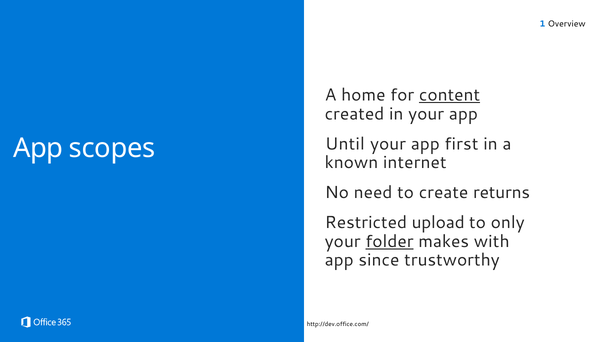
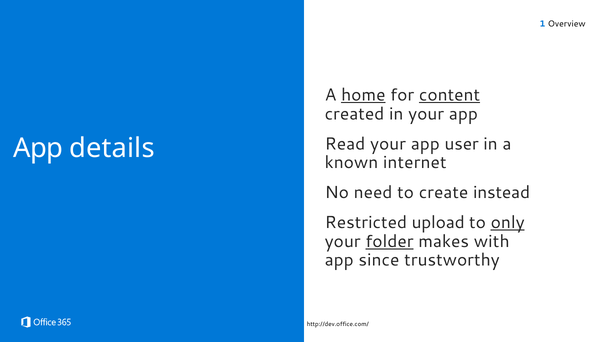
home underline: none -> present
Until: Until -> Read
first: first -> user
scopes: scopes -> details
returns: returns -> instead
only underline: none -> present
